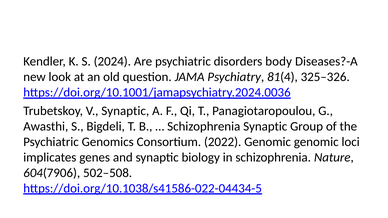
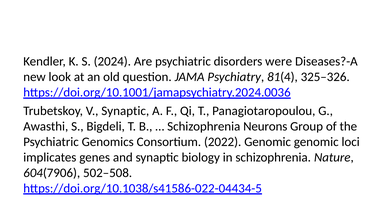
body: body -> were
Schizophrenia Synaptic: Synaptic -> Neurons
